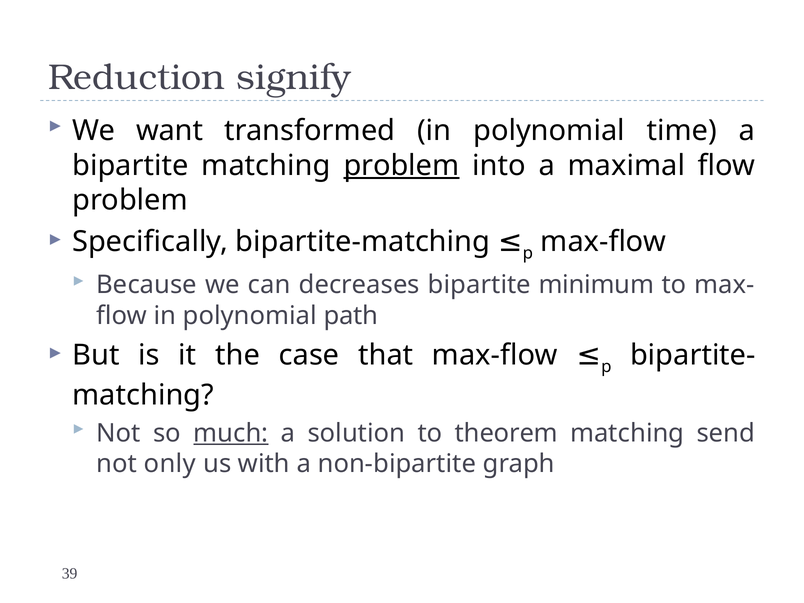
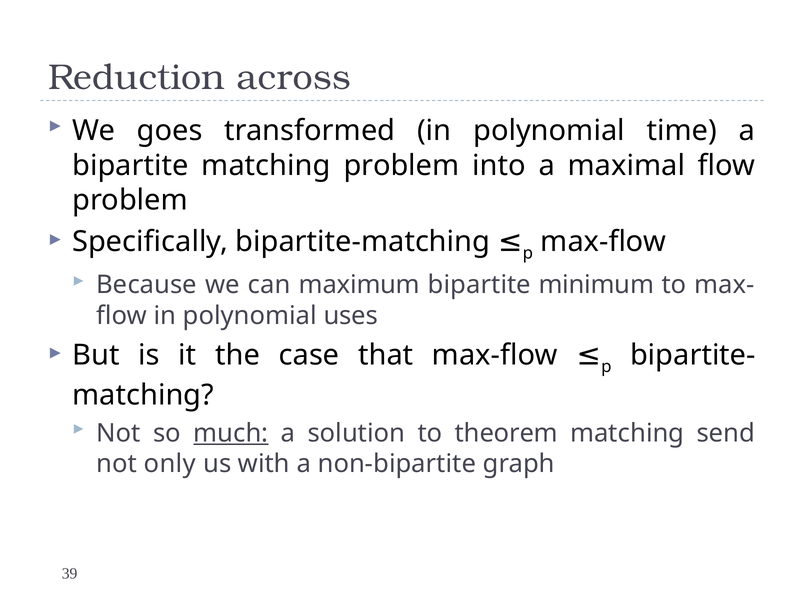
signify: signify -> across
want: want -> goes
problem at (401, 165) underline: present -> none
decreases: decreases -> maximum
path: path -> uses
